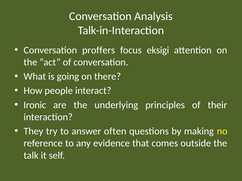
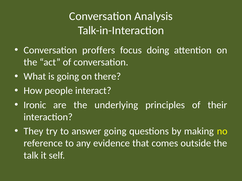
eksigi: eksigi -> doing
answer often: often -> going
